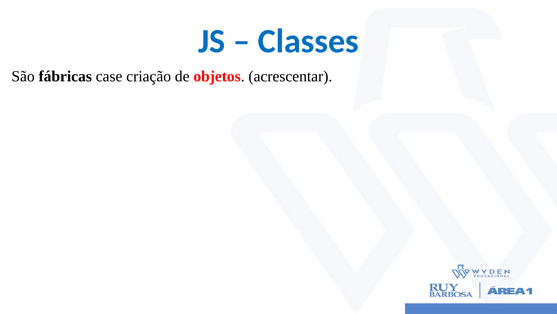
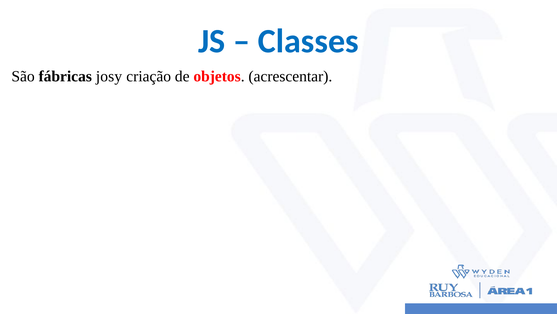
case: case -> josy
